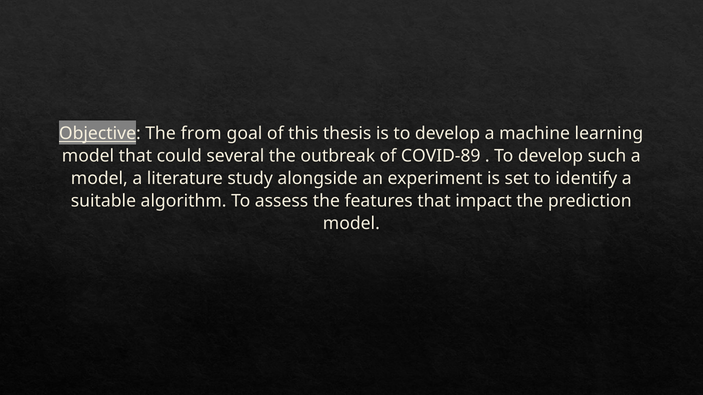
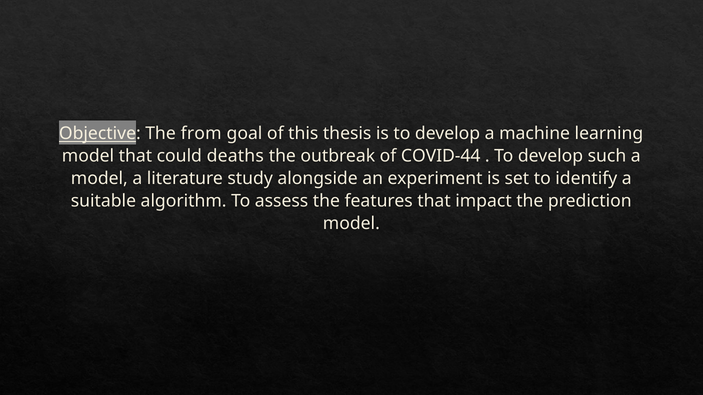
several: several -> deaths
COVID-89: COVID-89 -> COVID-44
